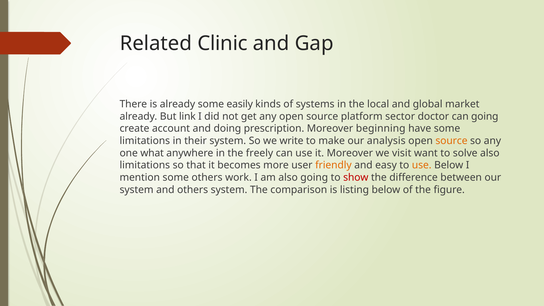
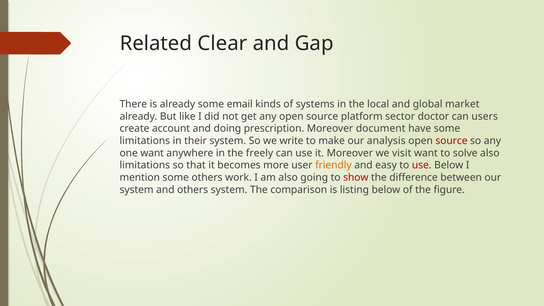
Clinic: Clinic -> Clear
easily: easily -> email
link: link -> like
can going: going -> users
beginning: beginning -> document
source at (451, 141) colour: orange -> red
one what: what -> want
use at (422, 165) colour: orange -> red
